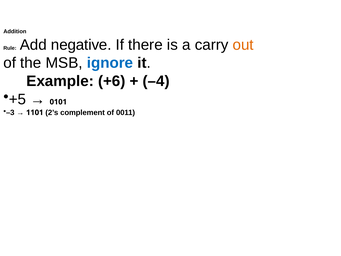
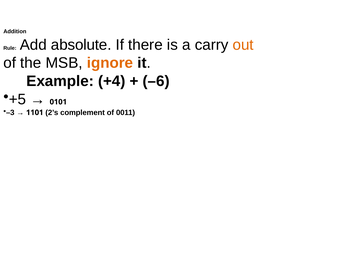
negative: negative -> absolute
ignore colour: blue -> orange
+6: +6 -> +4
–4: –4 -> –6
